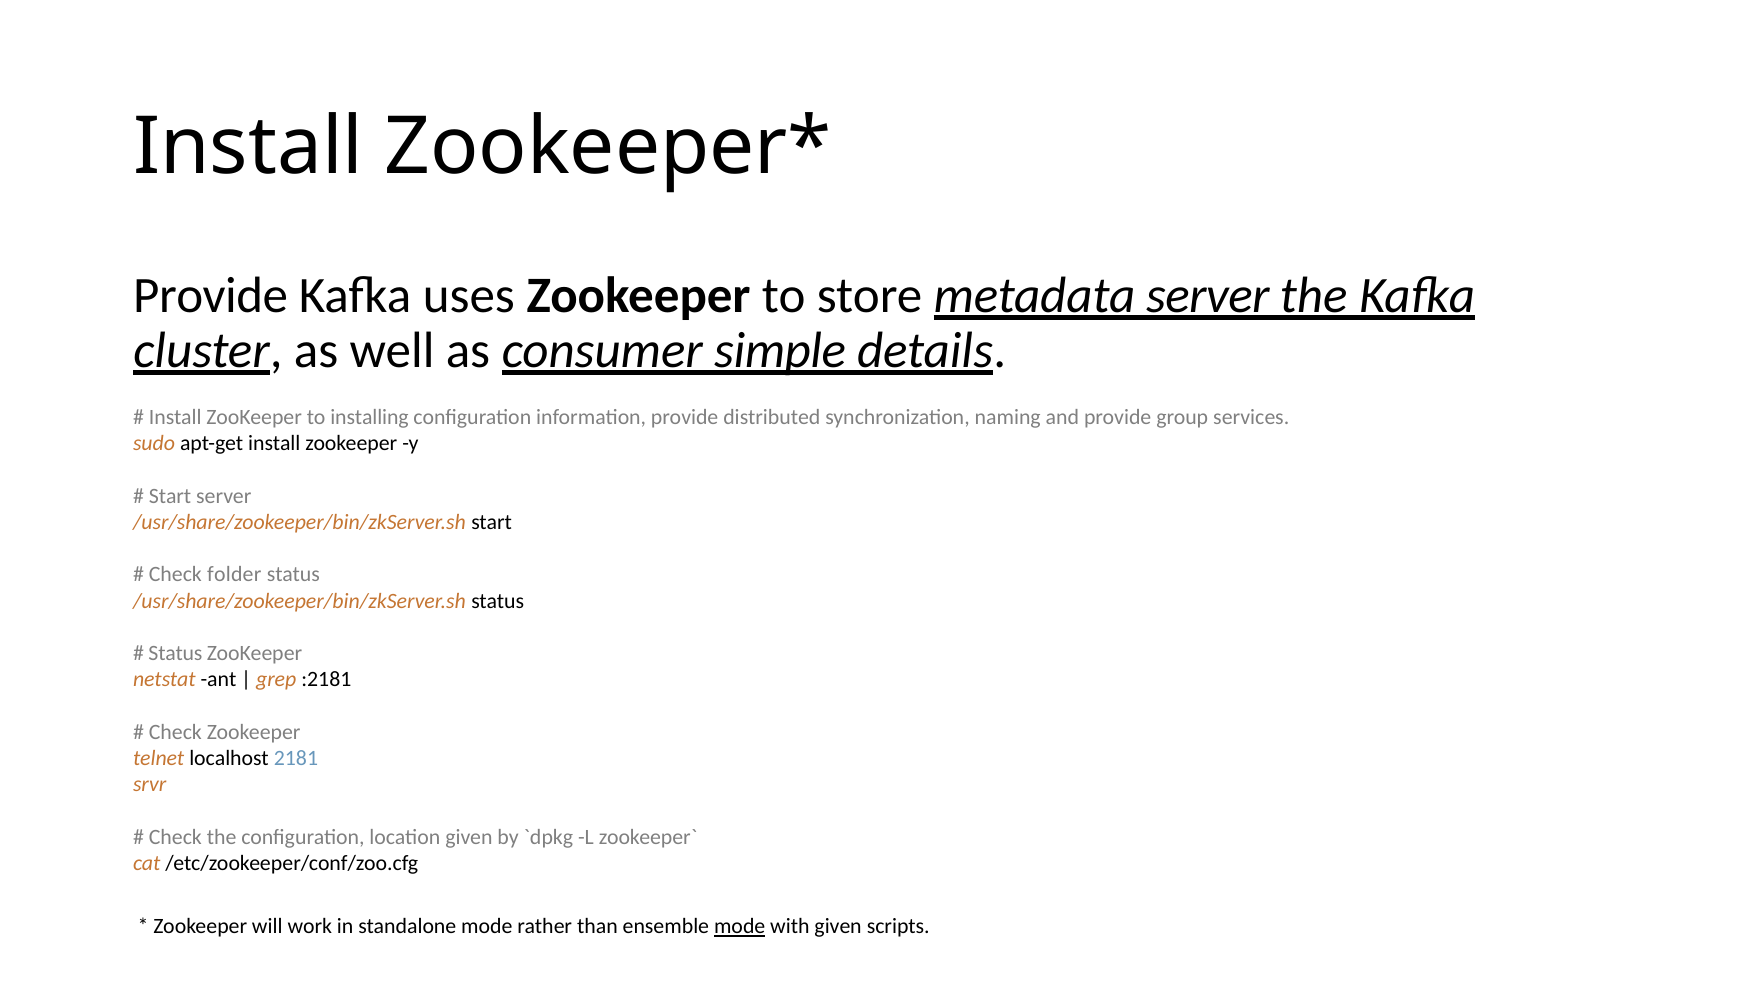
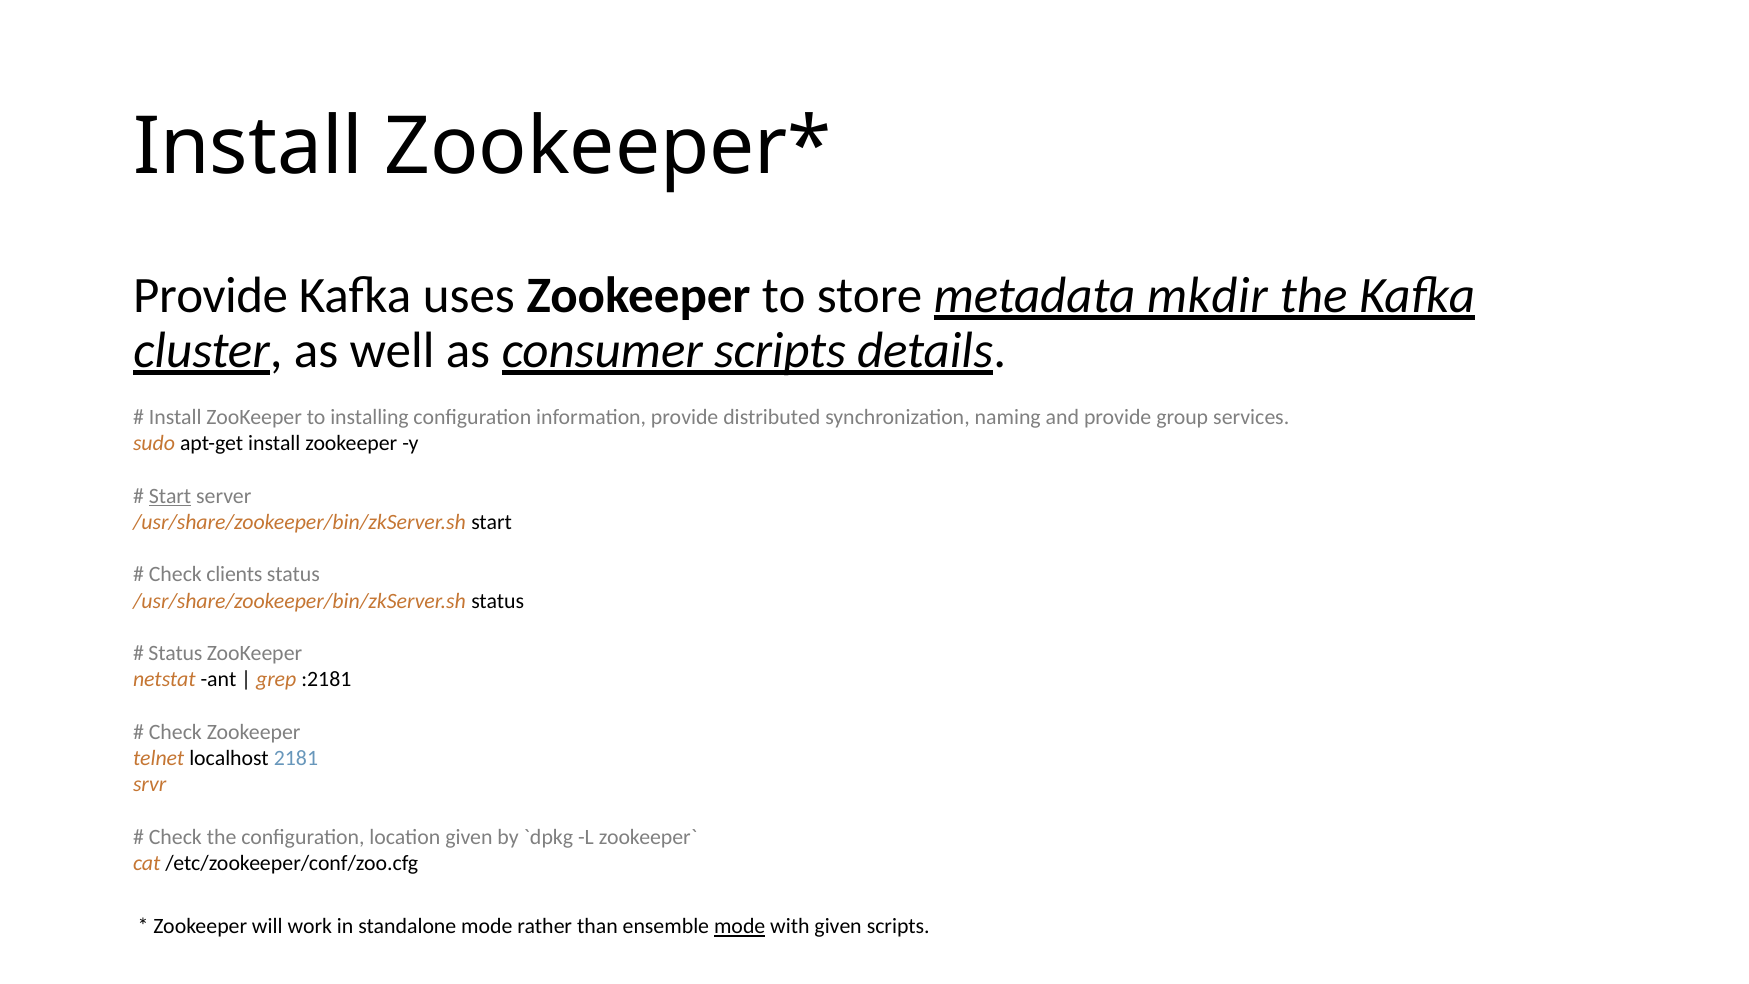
metadata server: server -> mkdir
consumer simple: simple -> scripts
Start at (170, 496) underline: none -> present
folder: folder -> clients
